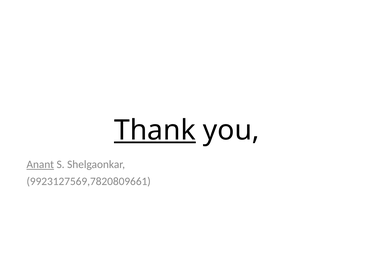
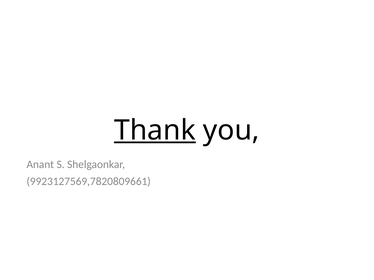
Anant underline: present -> none
